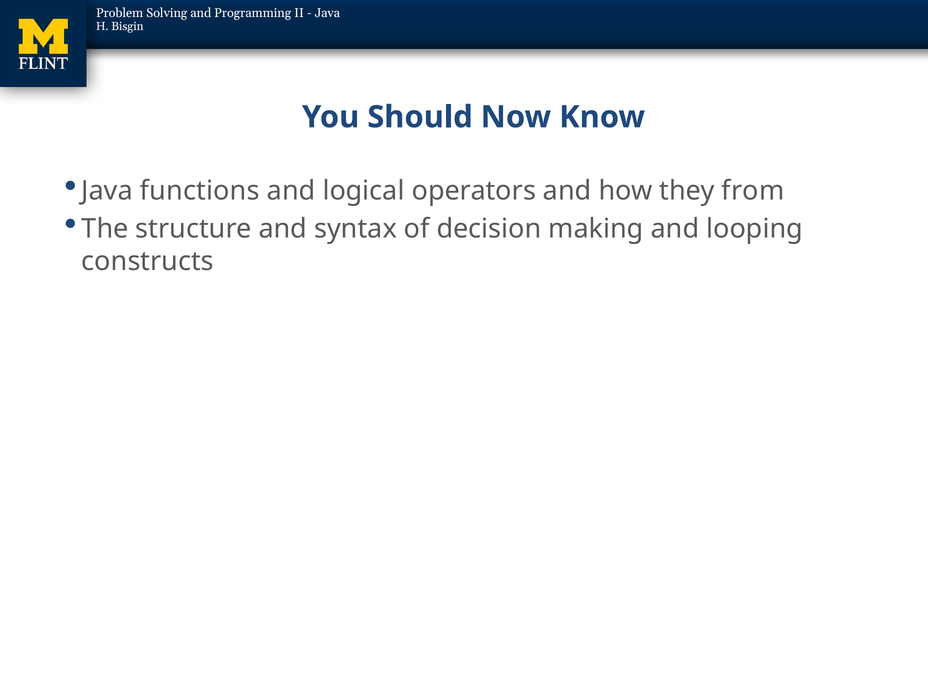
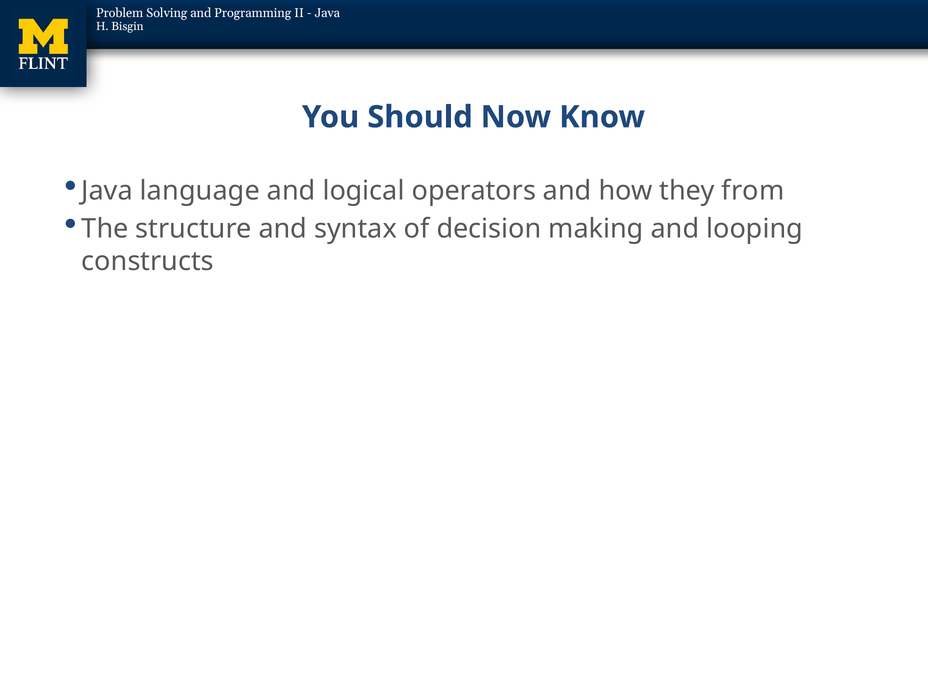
functions: functions -> language
